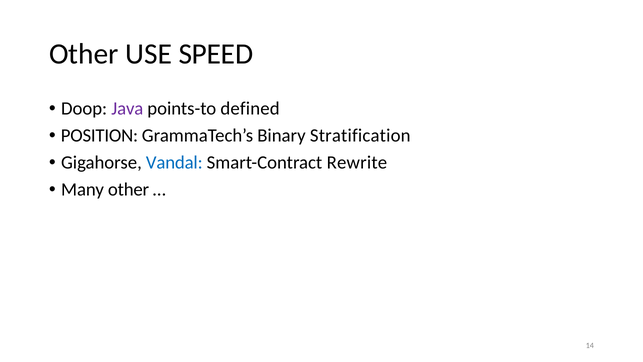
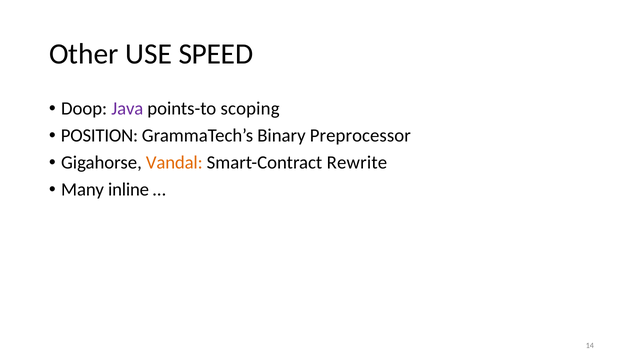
defined: defined -> scoping
Stratification: Stratification -> Preprocessor
Vandal colour: blue -> orange
Many other: other -> inline
